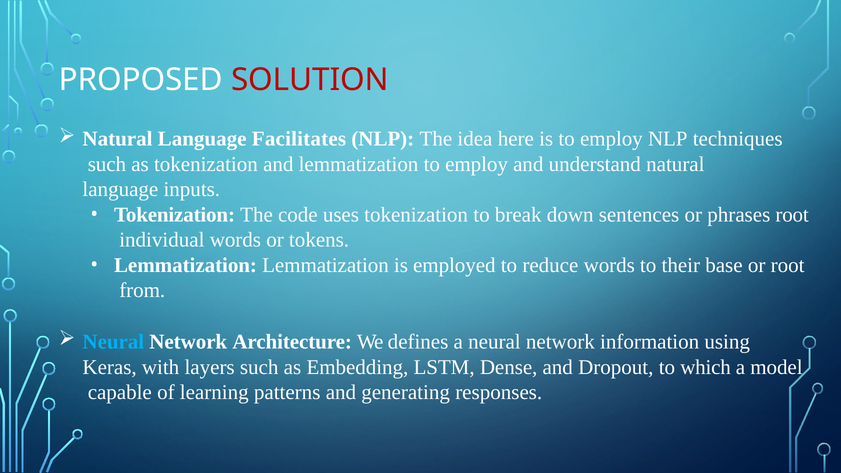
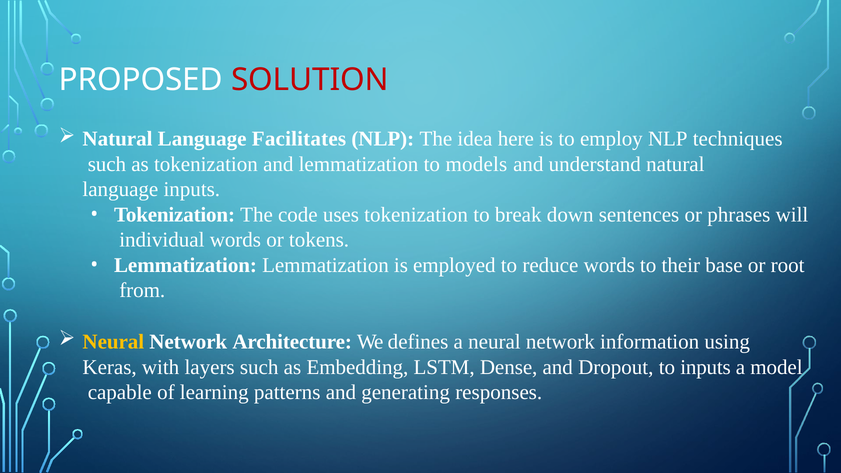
lemmatization to employ: employ -> models
phrases root: root -> will
Neural at (113, 342) colour: light blue -> yellow
to which: which -> inputs
